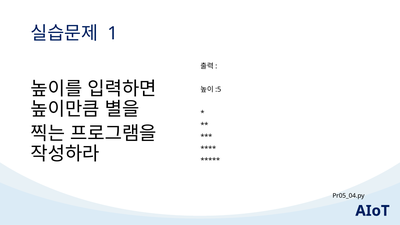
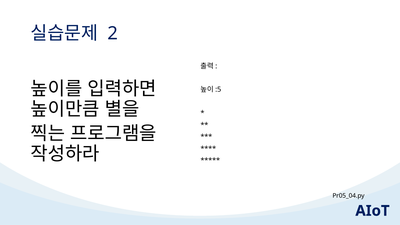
1: 1 -> 2
